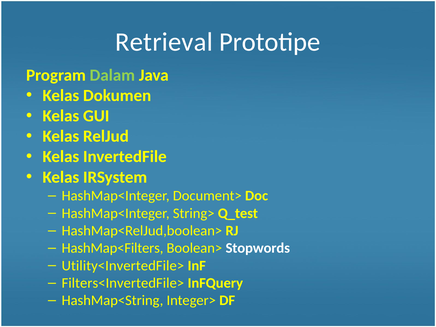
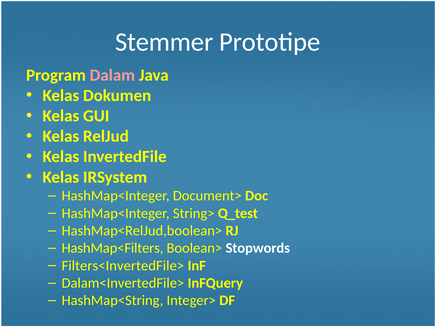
Retrieval: Retrieval -> Stemmer
Dalam colour: light green -> pink
Utility<InvertedFile>: Utility<InvertedFile> -> Filters<InvertedFile>
Filters<InvertedFile>: Filters<InvertedFile> -> Dalam<InvertedFile>
